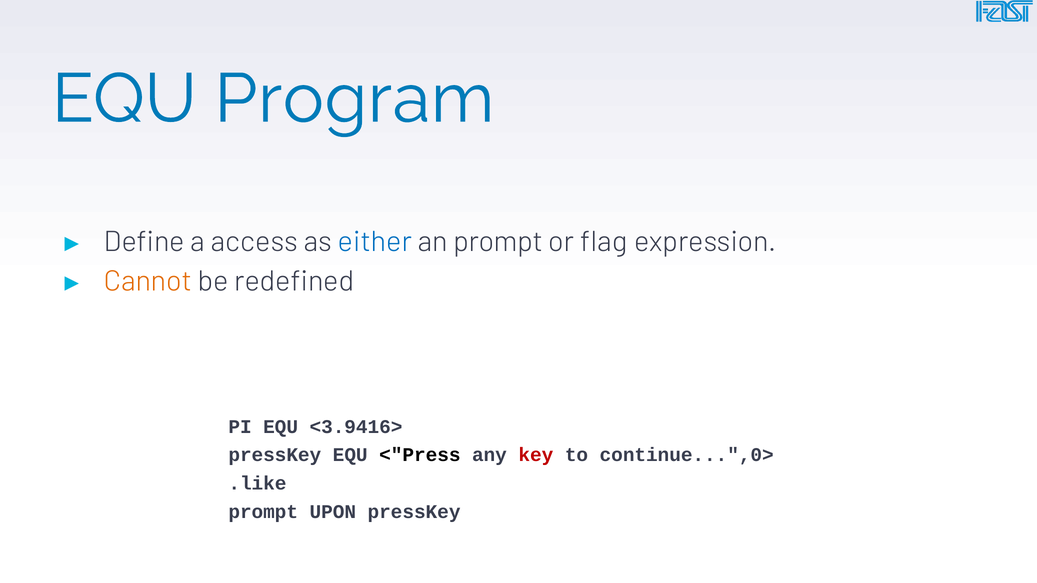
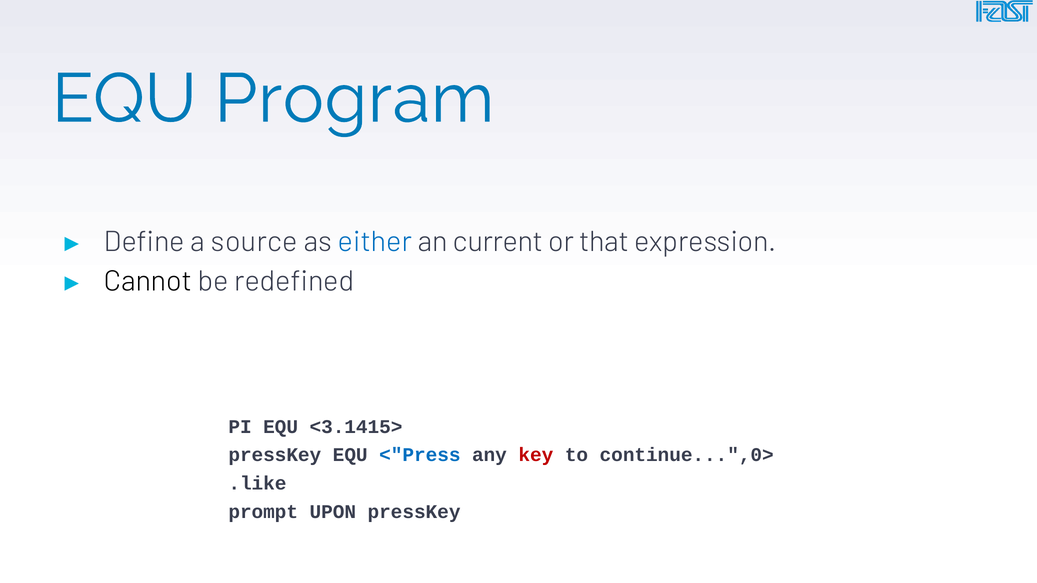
access: access -> source
an prompt: prompt -> current
flag: flag -> that
Cannot colour: orange -> black
<3.9416>: <3.9416> -> <3.1415>
<"Press colour: black -> blue
